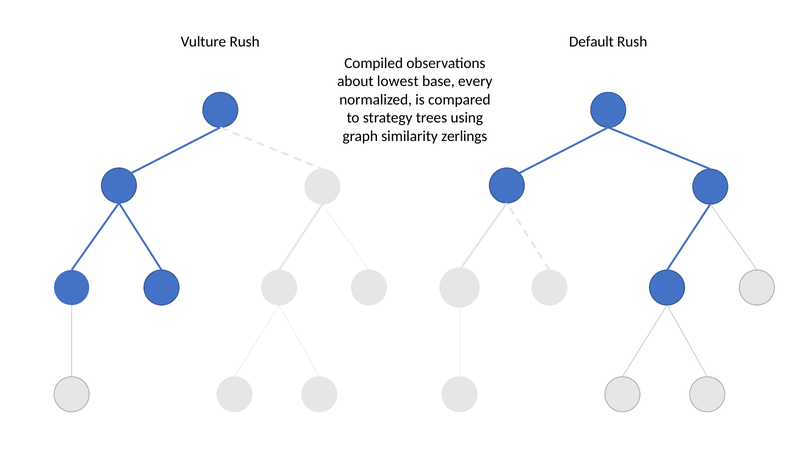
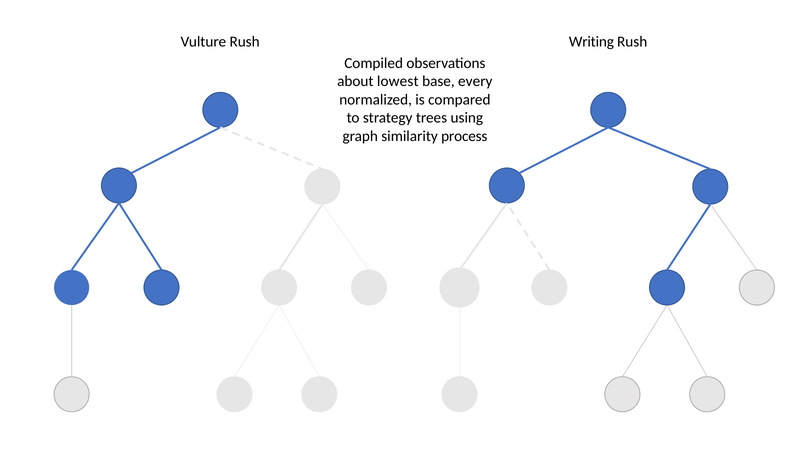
Default: Default -> Writing
zerlings: zerlings -> process
